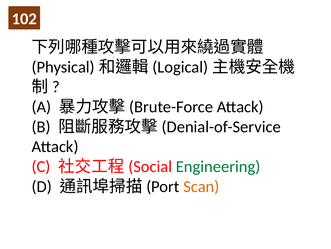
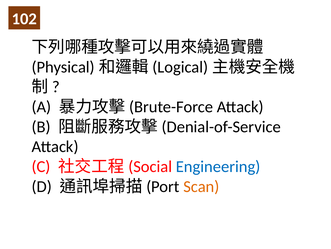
Engineering colour: green -> blue
